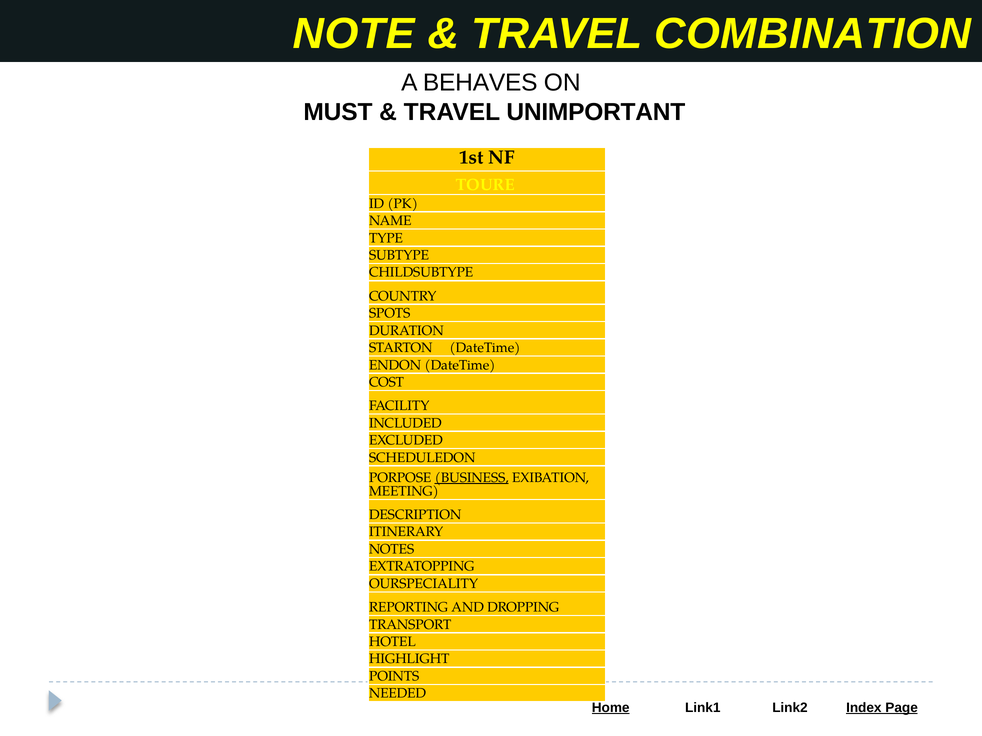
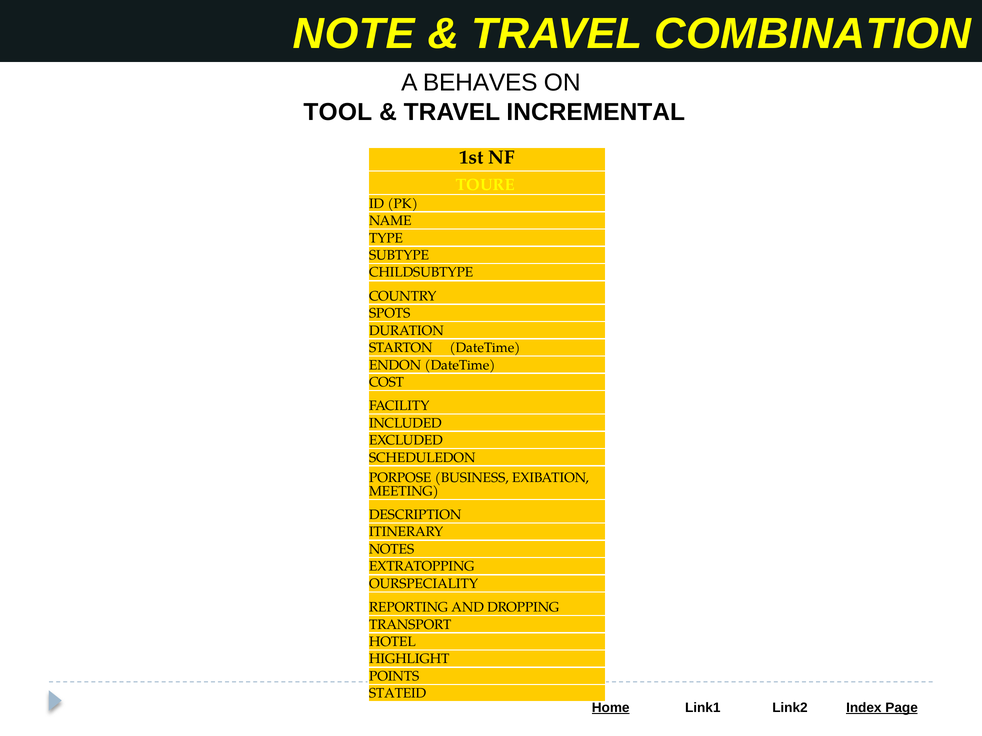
MUST: MUST -> TOOL
UNIMPORTANT: UNIMPORTANT -> INCREMENTAL
BUSINESS underline: present -> none
NEEDED: NEEDED -> STATEID
